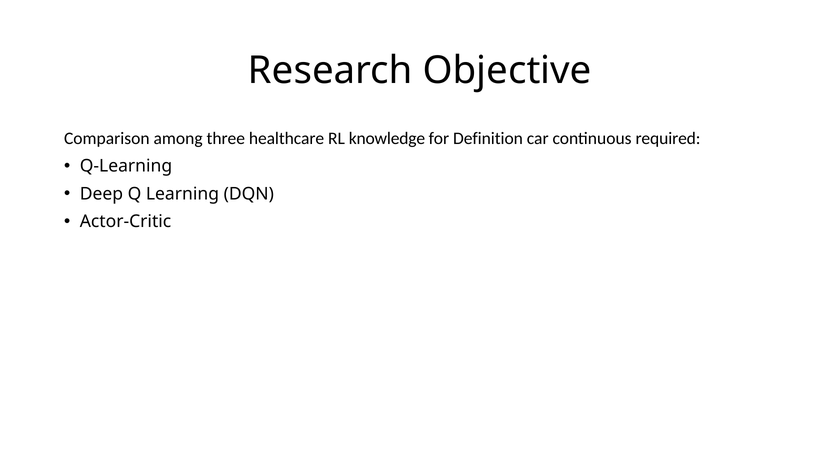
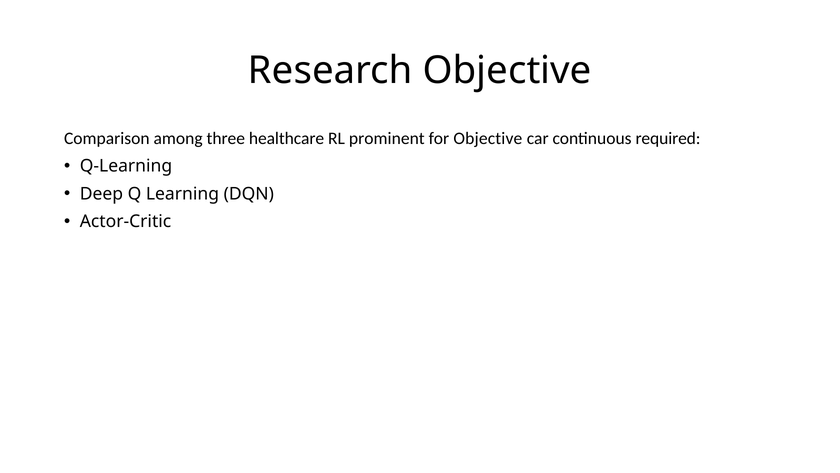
knowledge: knowledge -> prominent
for Definition: Definition -> Objective
